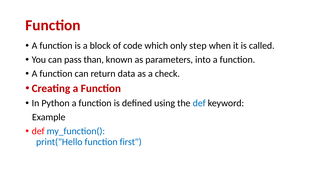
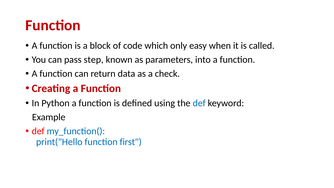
step: step -> easy
than: than -> step
